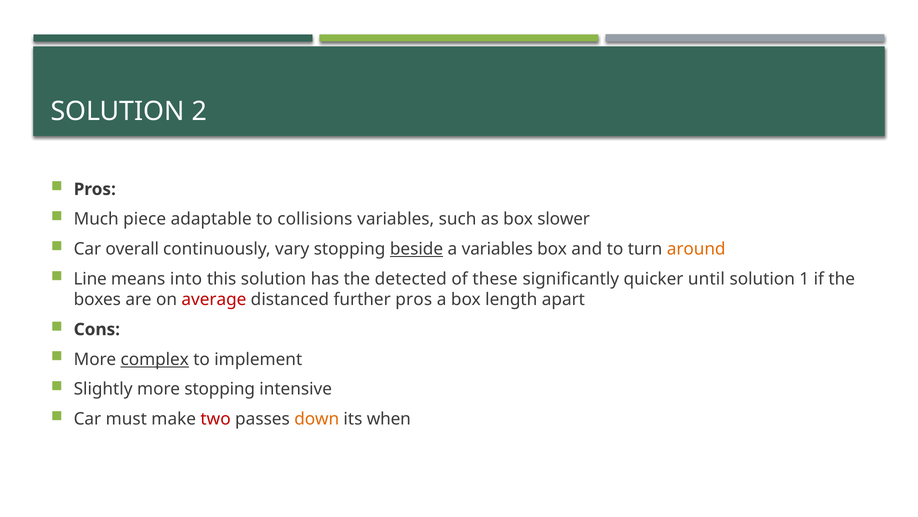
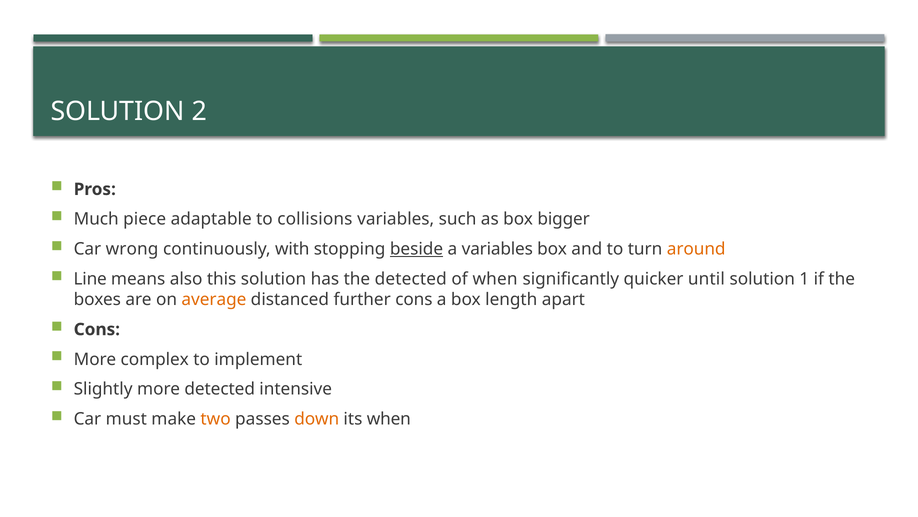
slower: slower -> bigger
overall: overall -> wrong
vary: vary -> with
into: into -> also
of these: these -> when
average colour: red -> orange
further pros: pros -> cons
complex underline: present -> none
more stopping: stopping -> detected
two colour: red -> orange
